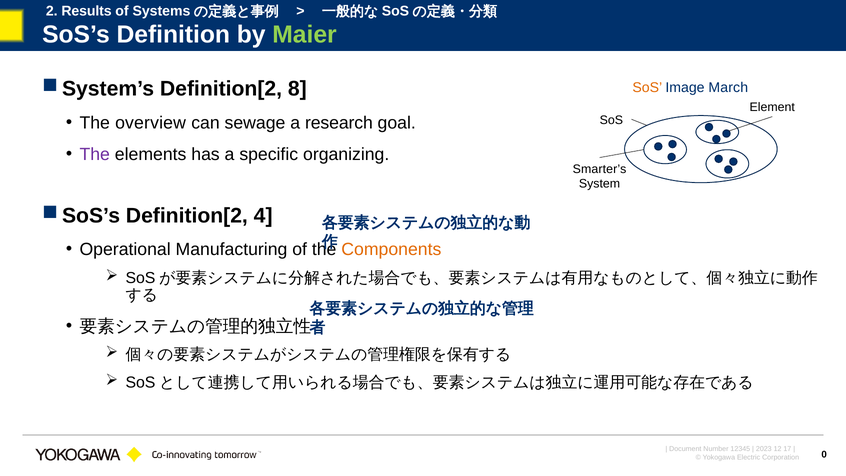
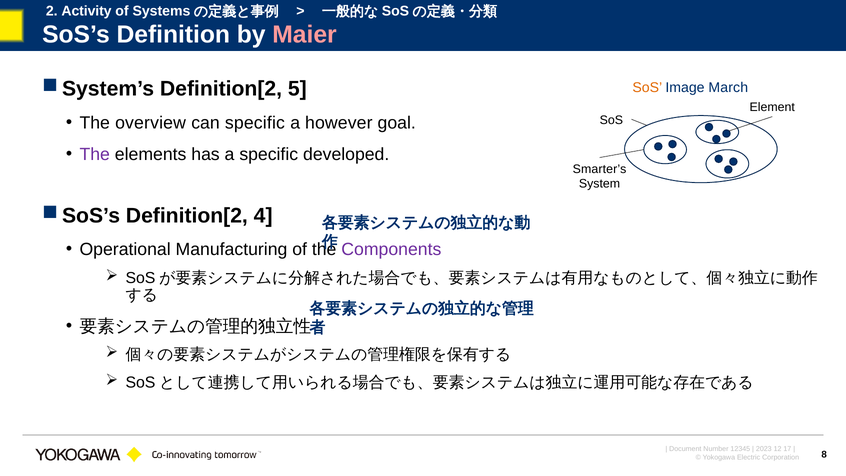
Results: Results -> Activity
Maier colour: light green -> pink
8: 8 -> 5
can sewage: sewage -> specific
research: research -> however
organizing: organizing -> developed
Components colour: orange -> purple
0: 0 -> 8
